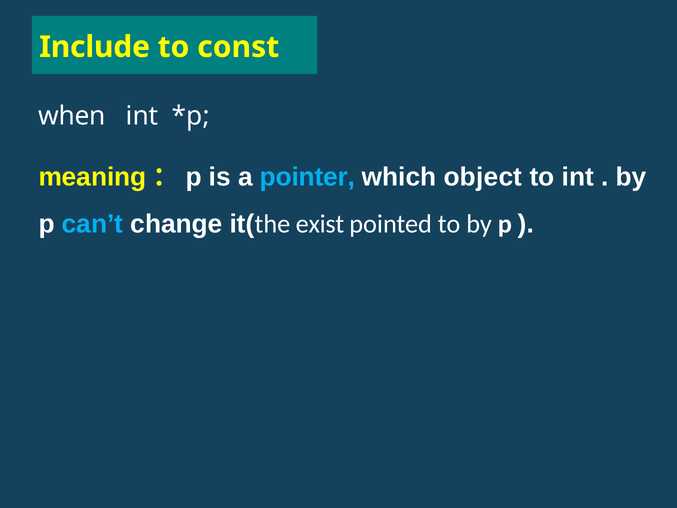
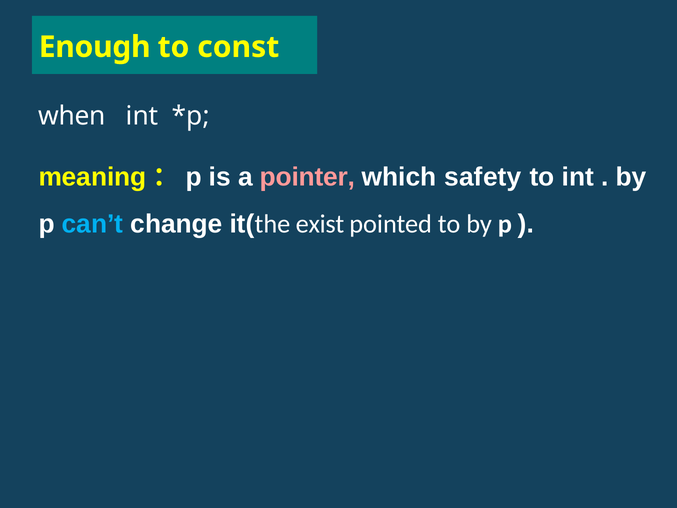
Include: Include -> Enough
pointer colour: light blue -> pink
object: object -> safety
